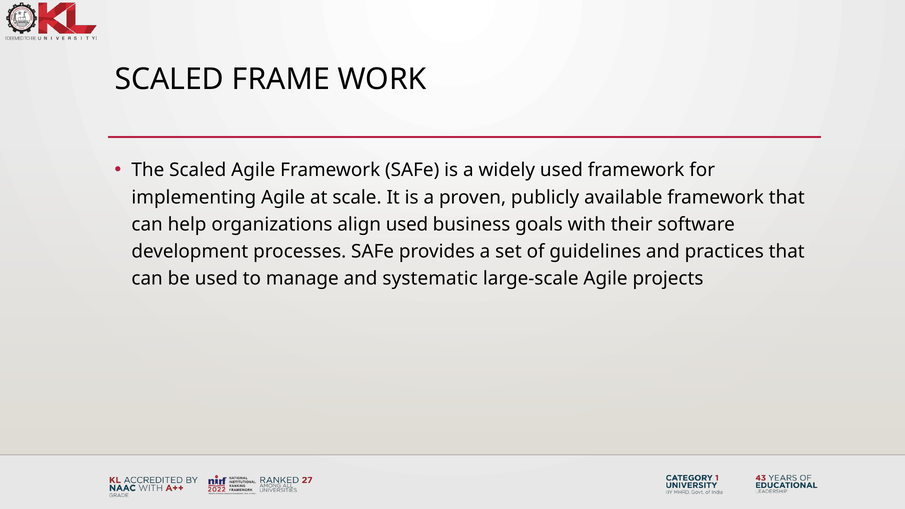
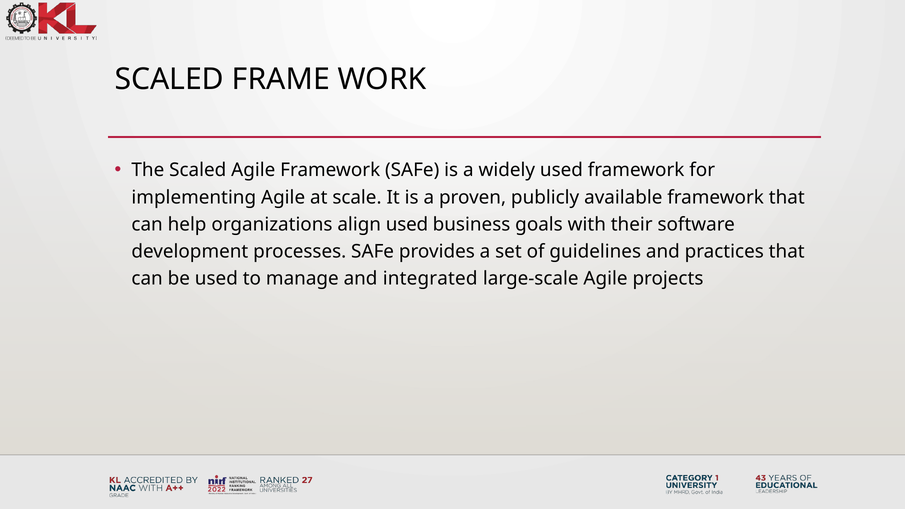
systematic: systematic -> integrated
